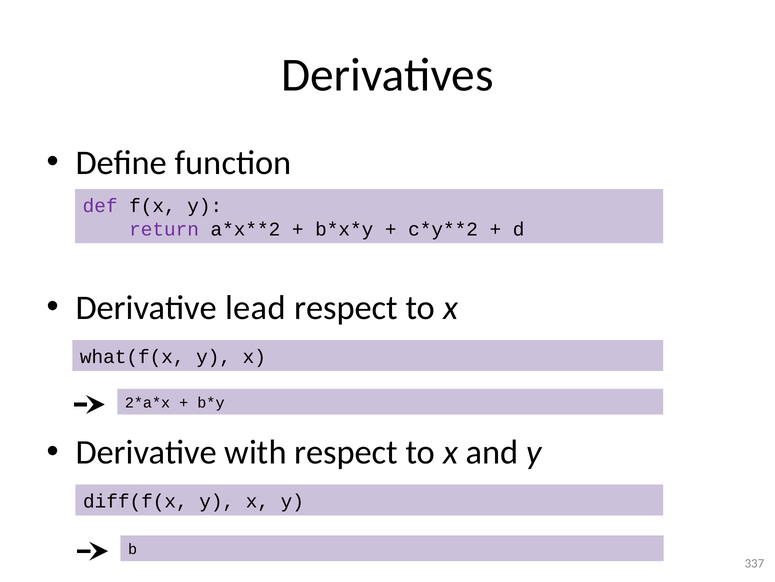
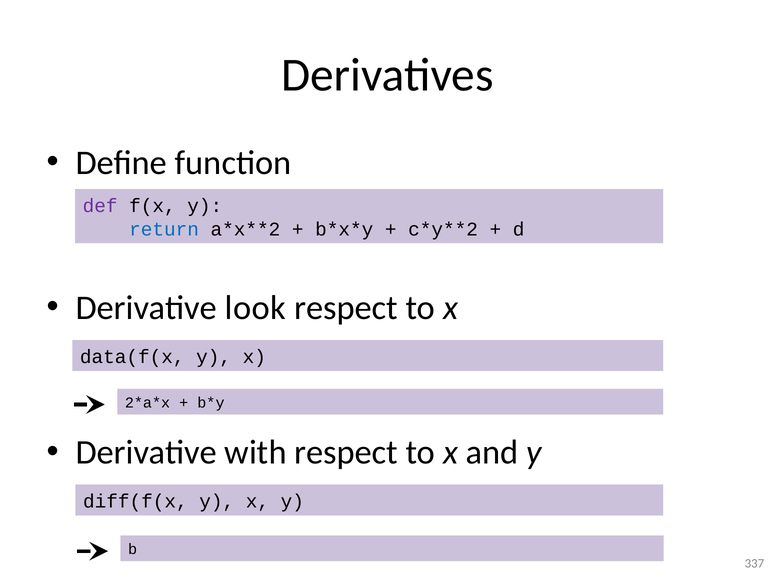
return colour: purple -> blue
lead: lead -> look
what(f(x: what(f(x -> data(f(x
